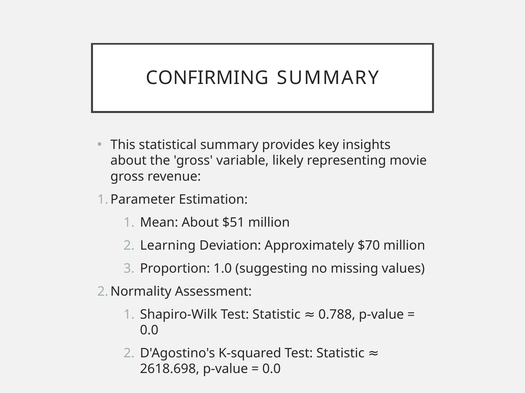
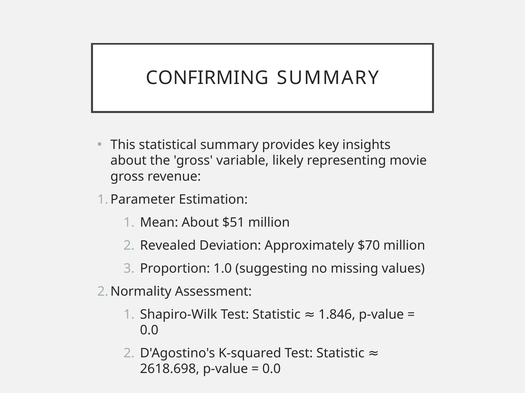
Learning: Learning -> Revealed
0.788: 0.788 -> 1.846
